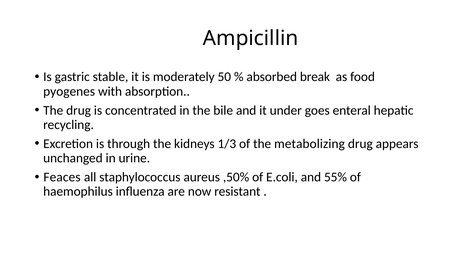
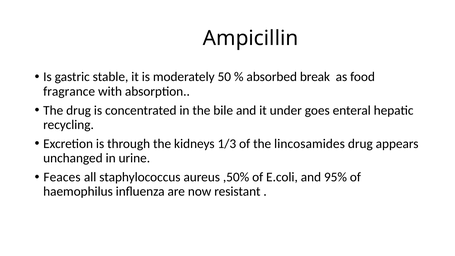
pyogenes: pyogenes -> fragrance
metabolizing: metabolizing -> lincosamides
55%: 55% -> 95%
